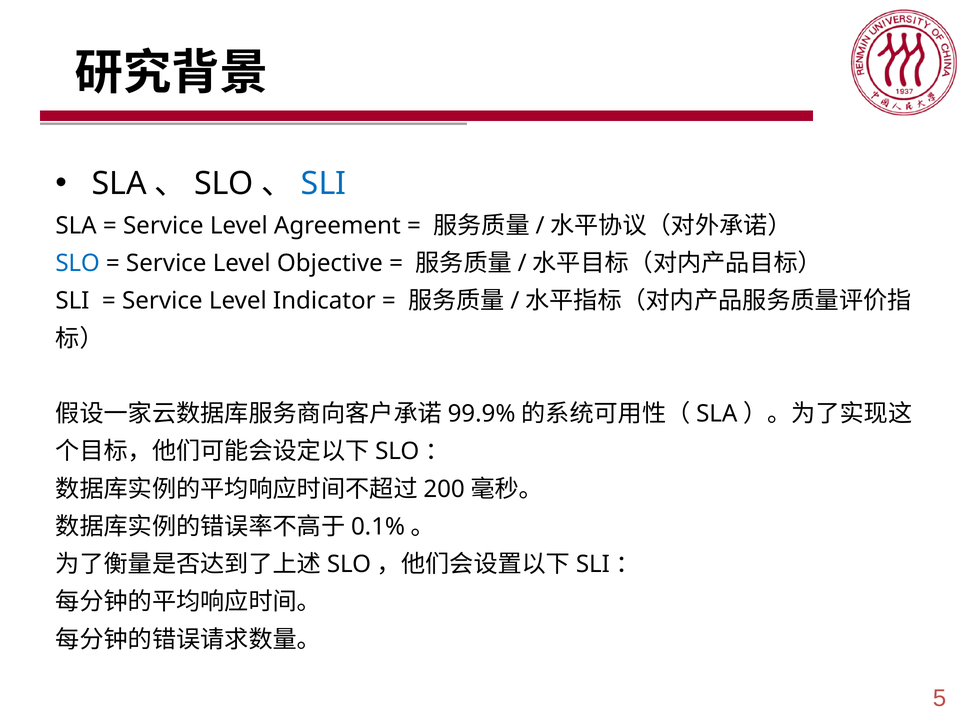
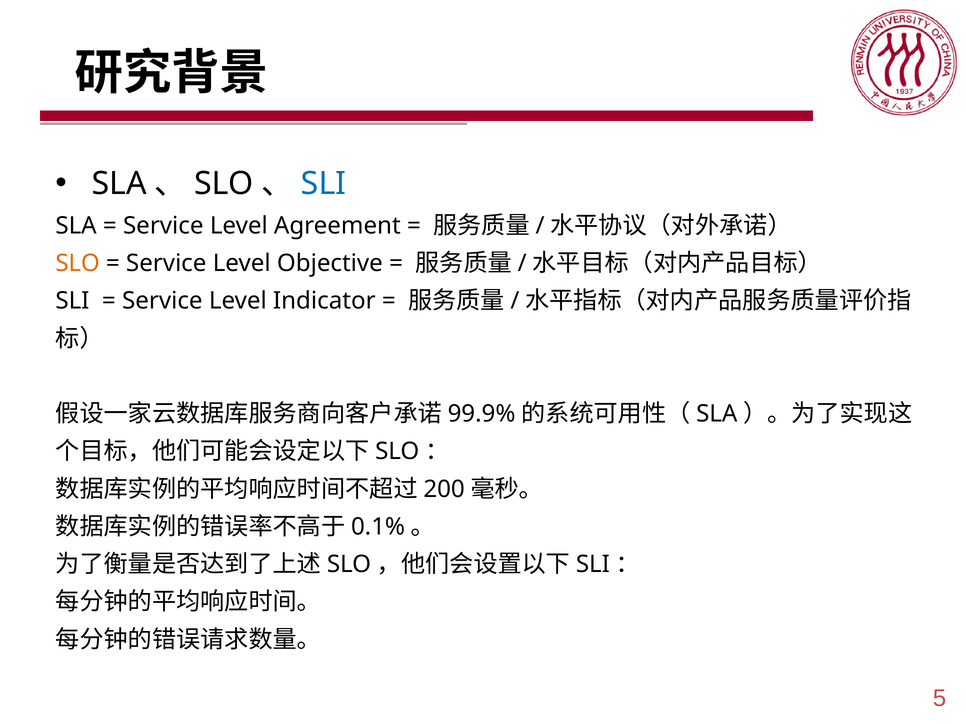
SLO at (78, 263) colour: blue -> orange
